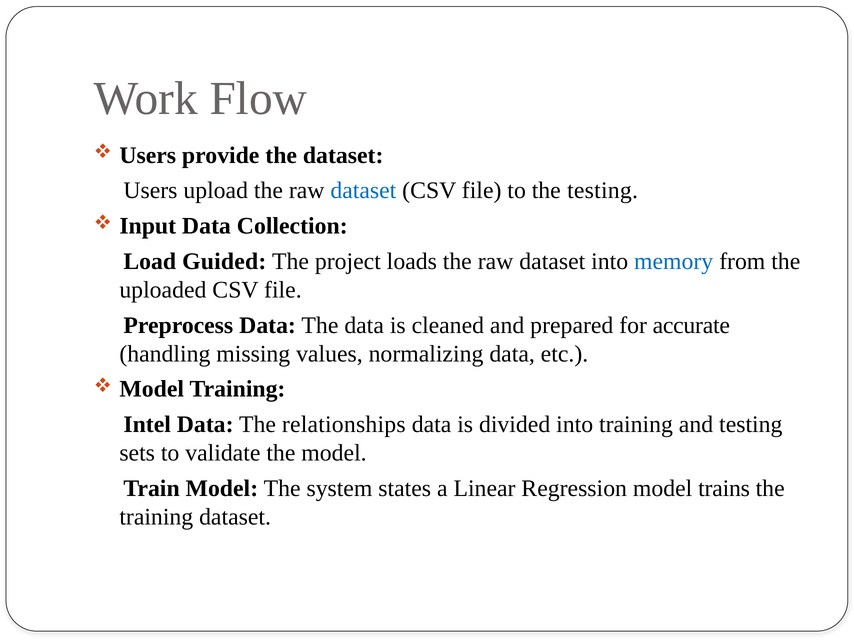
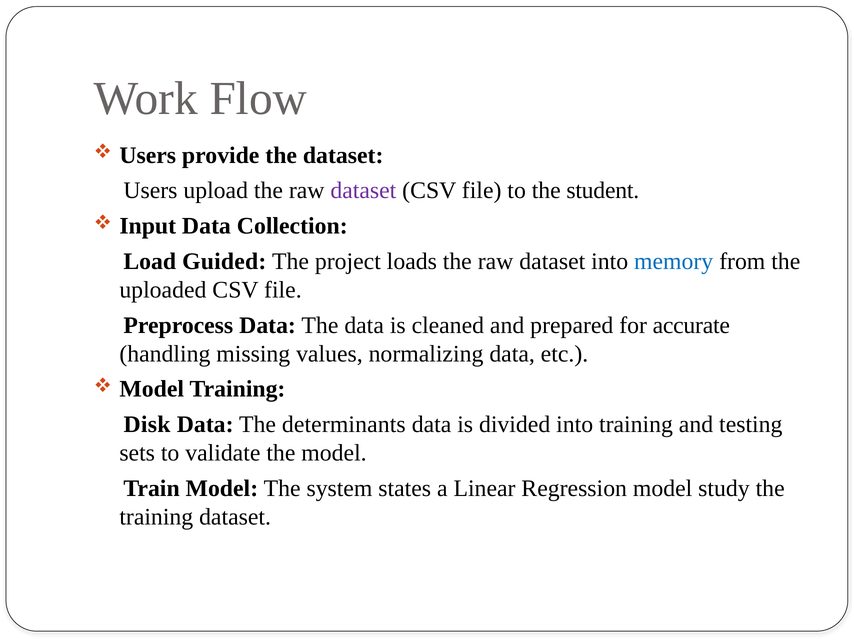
dataset at (363, 191) colour: blue -> purple
the testing: testing -> student
Intel: Intel -> Disk
relationships: relationships -> determinants
trains: trains -> study
